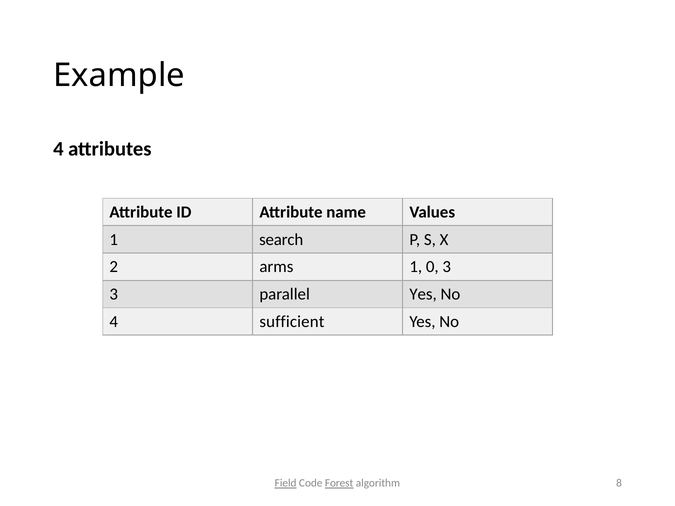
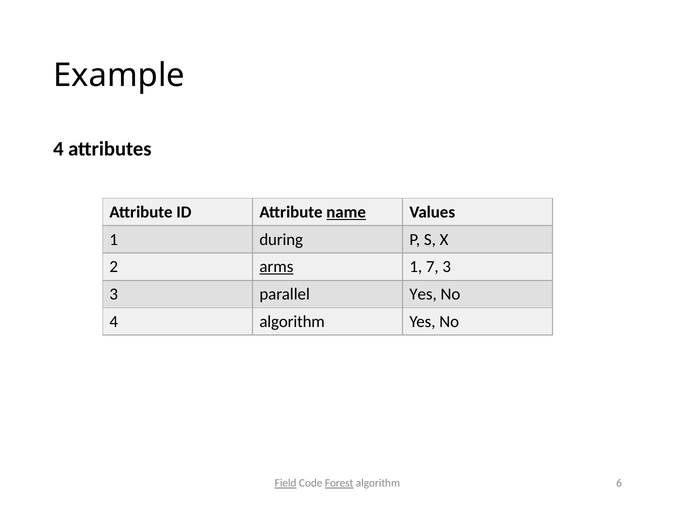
name underline: none -> present
search: search -> during
arms underline: none -> present
0: 0 -> 7
4 sufficient: sufficient -> algorithm
8: 8 -> 6
